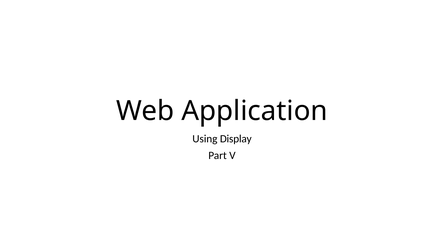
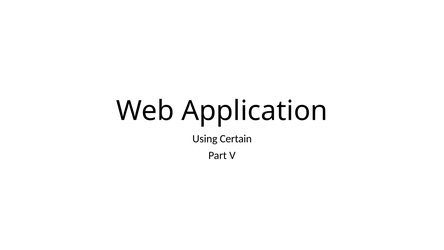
Display: Display -> Certain
